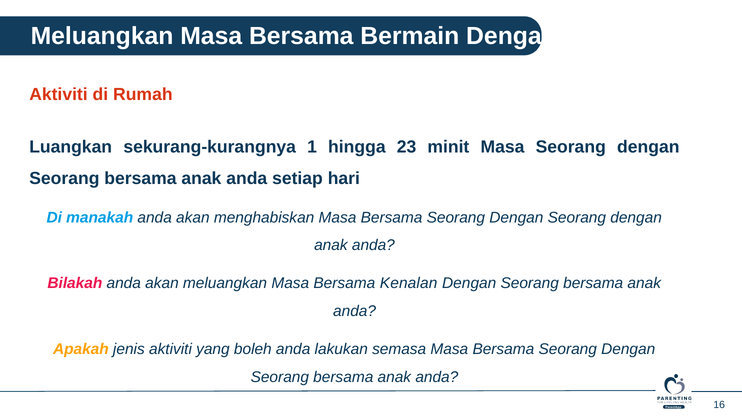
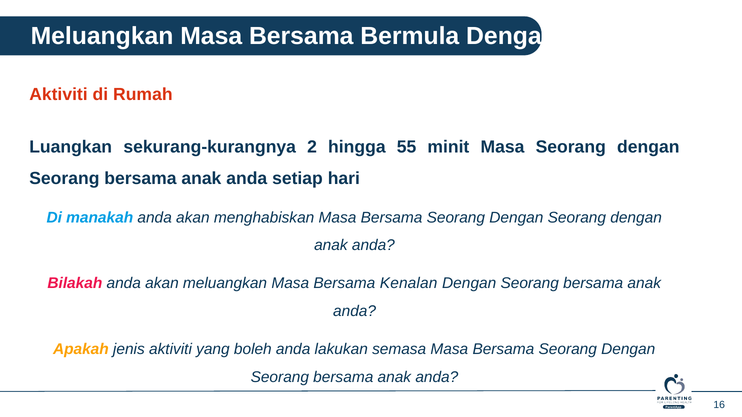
Bermain: Bermain -> Bermula
1: 1 -> 2
23: 23 -> 55
